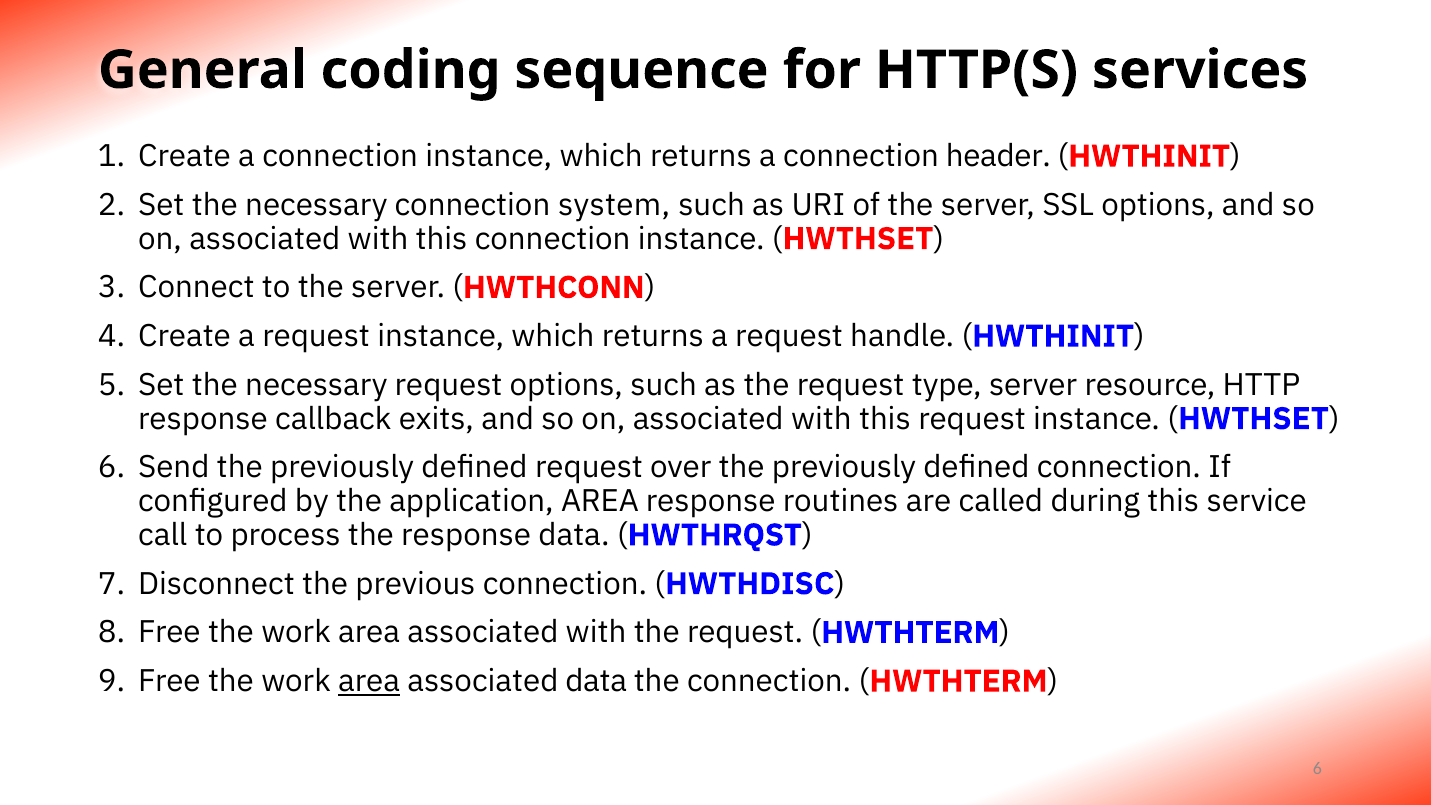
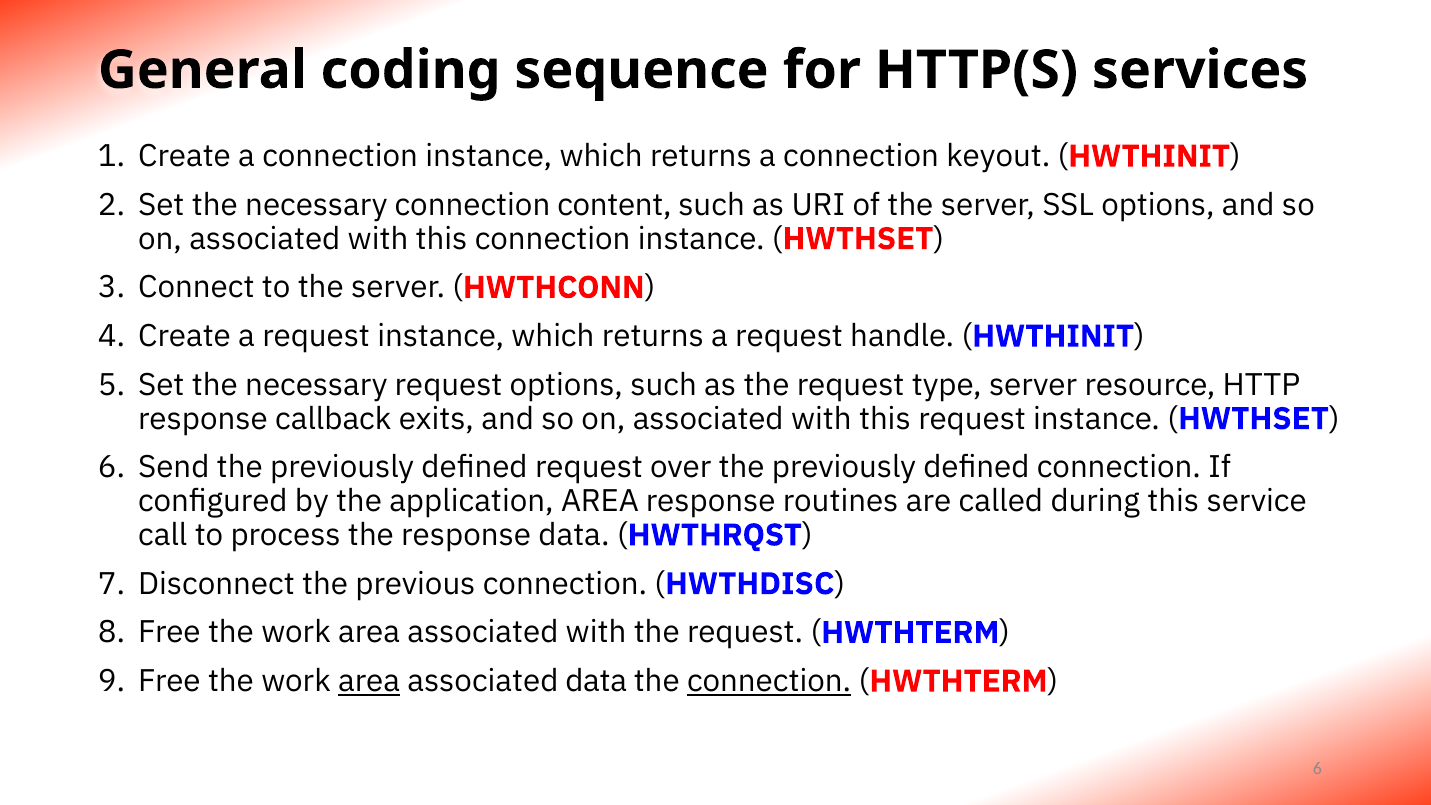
header: header -> keyout
system: system -> content
connection at (769, 681) underline: none -> present
